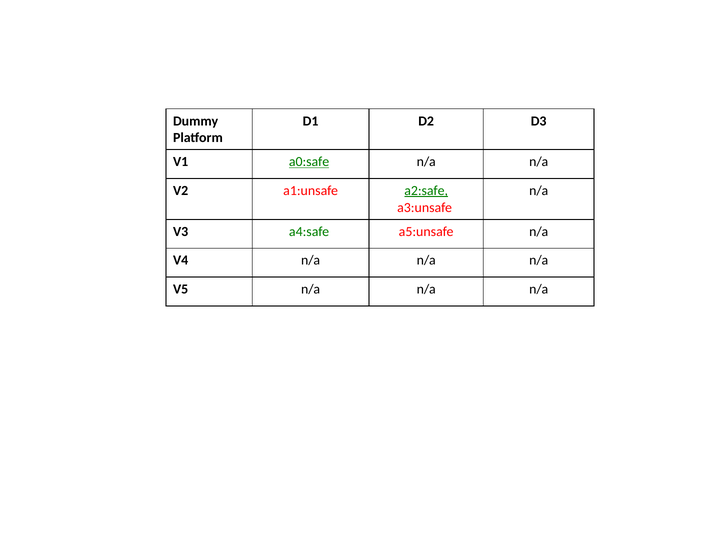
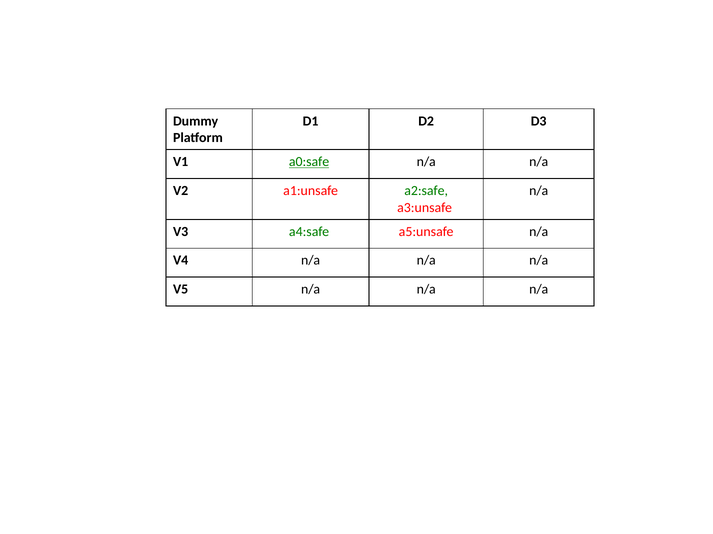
a2:safe underline: present -> none
